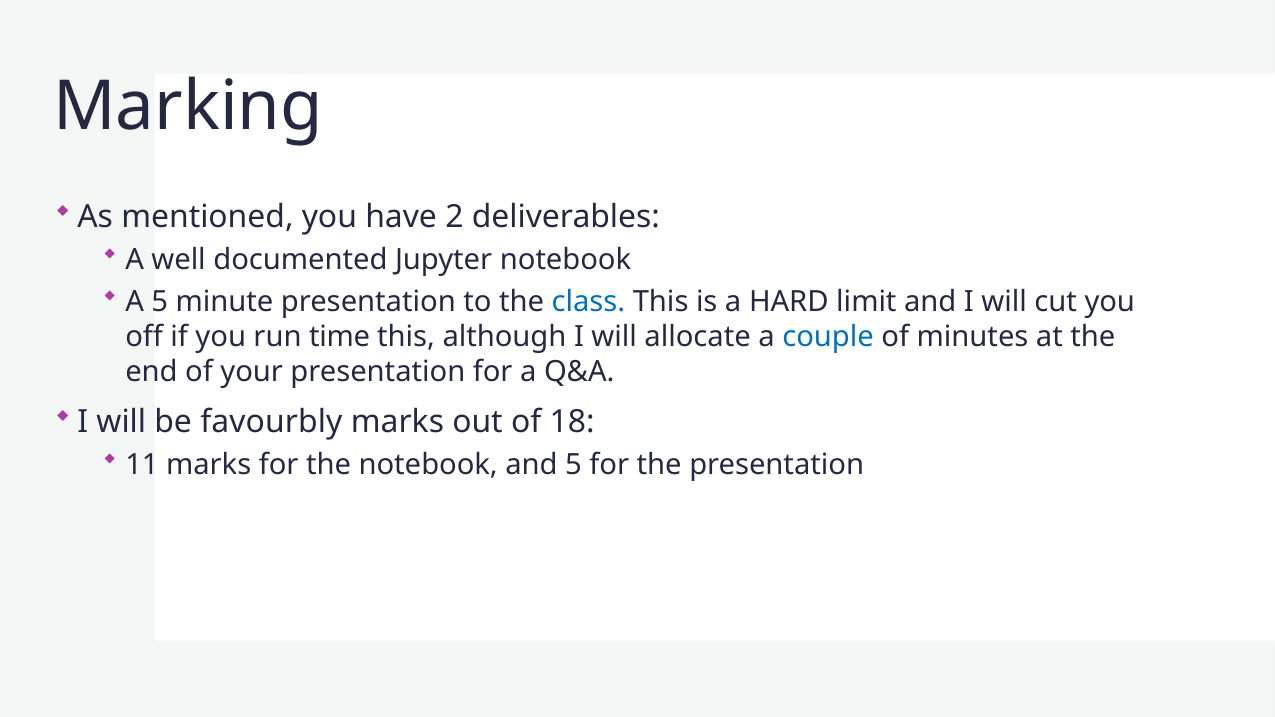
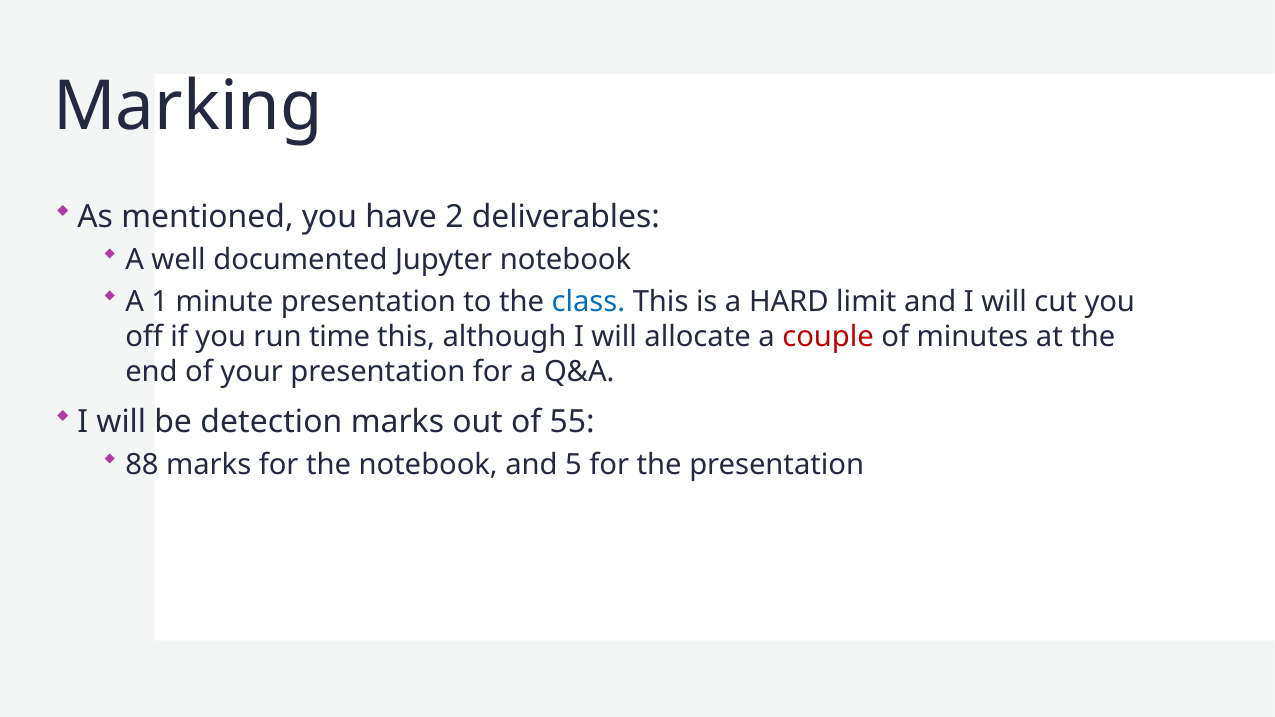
A 5: 5 -> 1
couple colour: blue -> red
favourbly: favourbly -> detection
18: 18 -> 55
11: 11 -> 88
